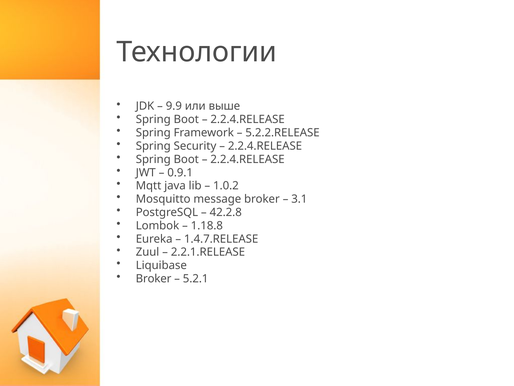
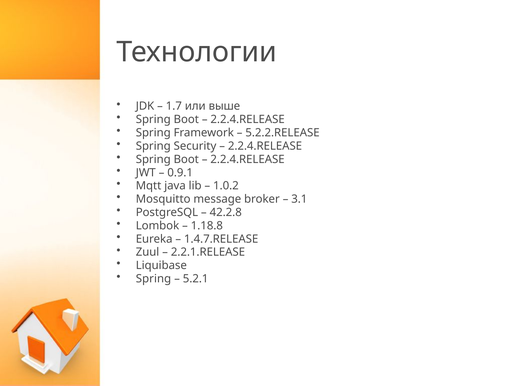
9.9: 9.9 -> 1.7
Broker at (154, 278): Broker -> Spring
